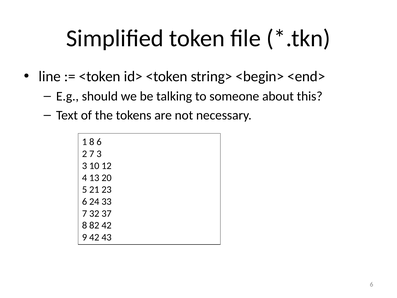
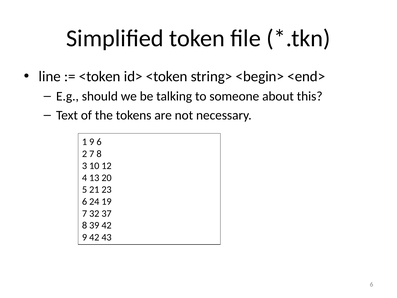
1 8: 8 -> 9
7 3: 3 -> 8
33: 33 -> 19
82: 82 -> 39
